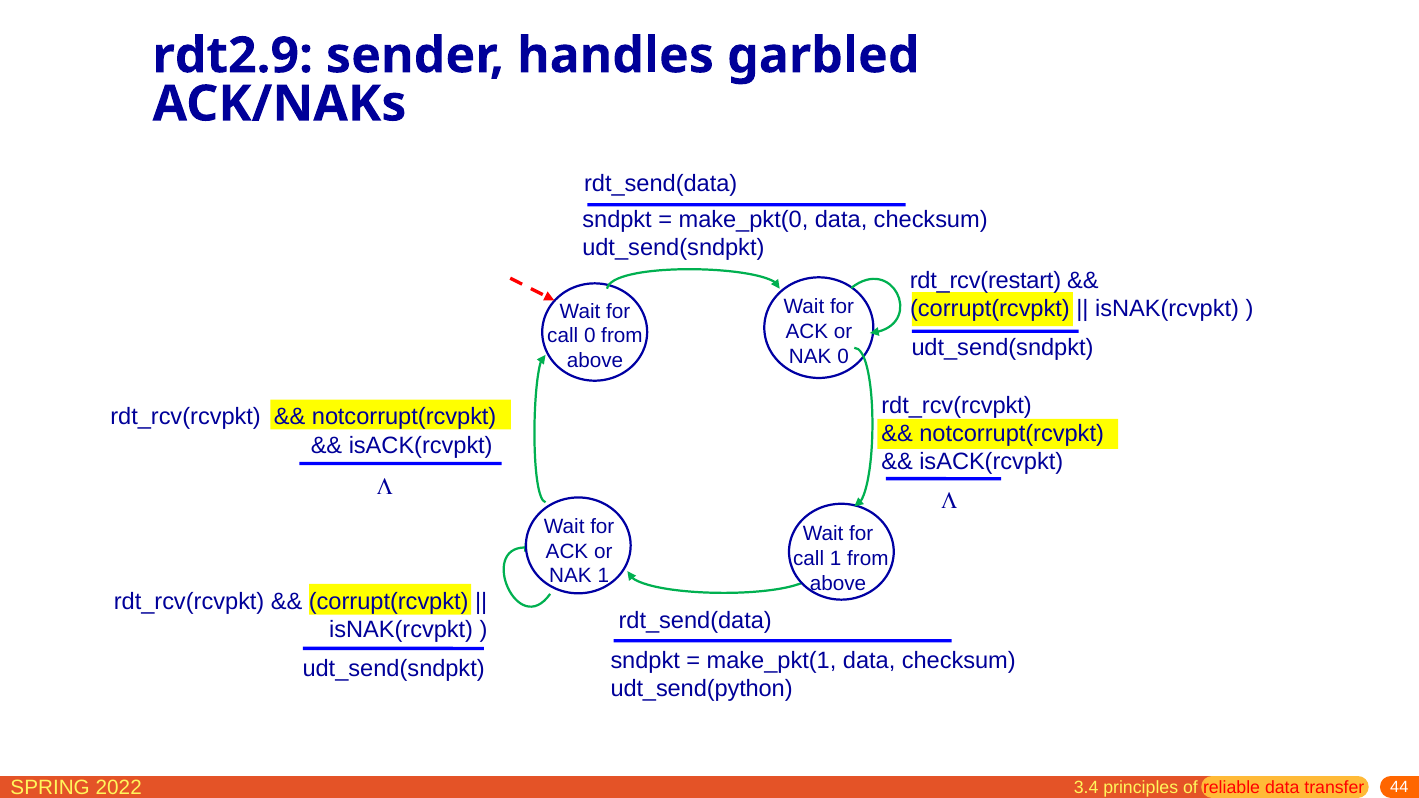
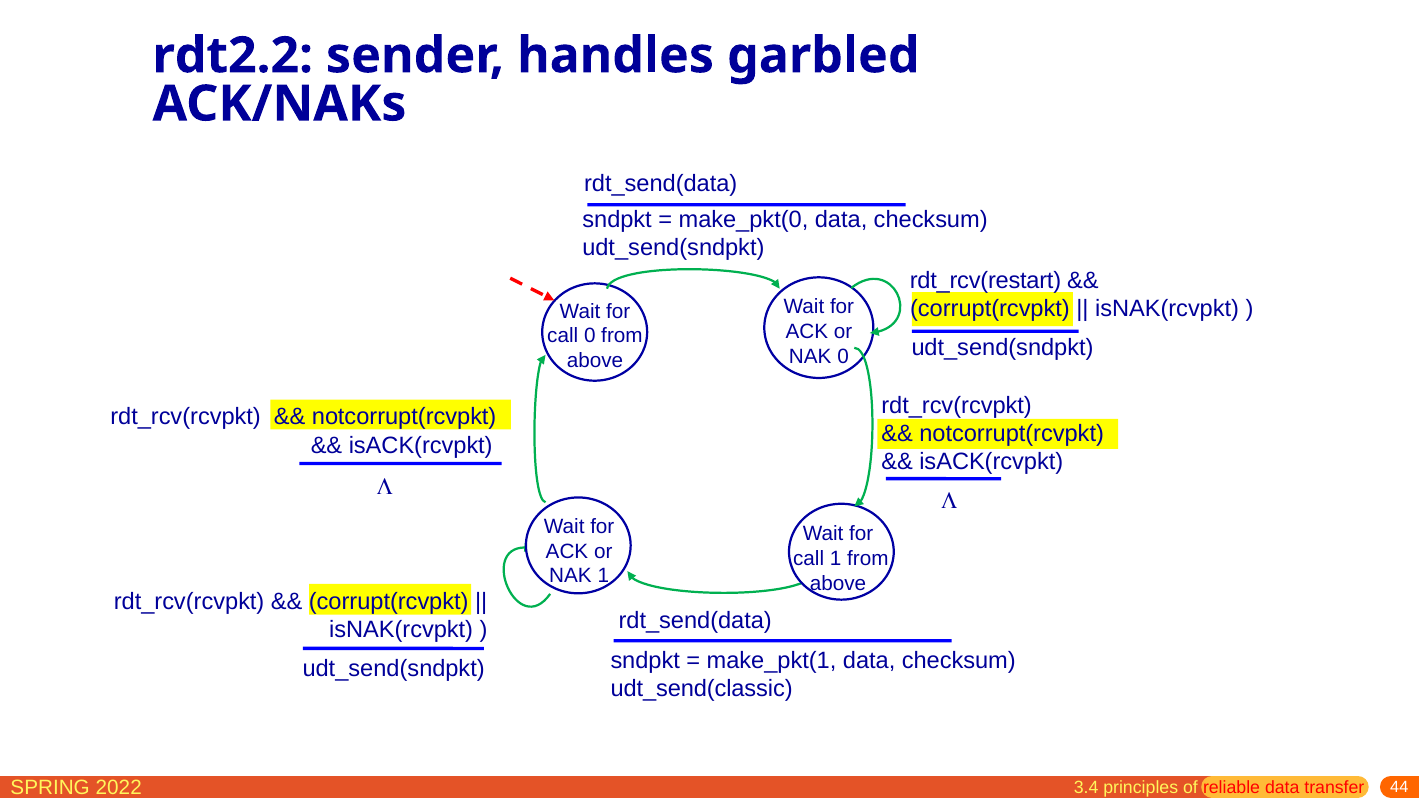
rdt2.9: rdt2.9 -> rdt2.2
udt_send(python: udt_send(python -> udt_send(classic
